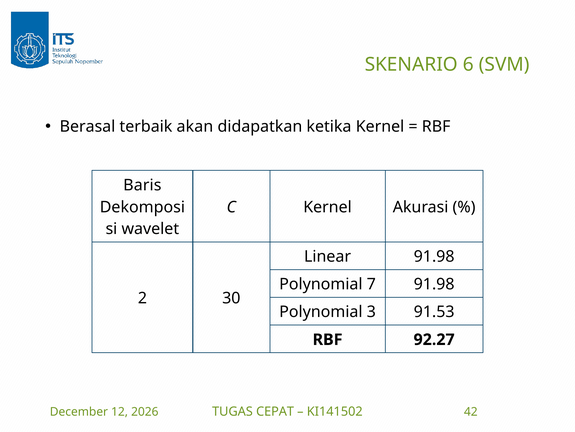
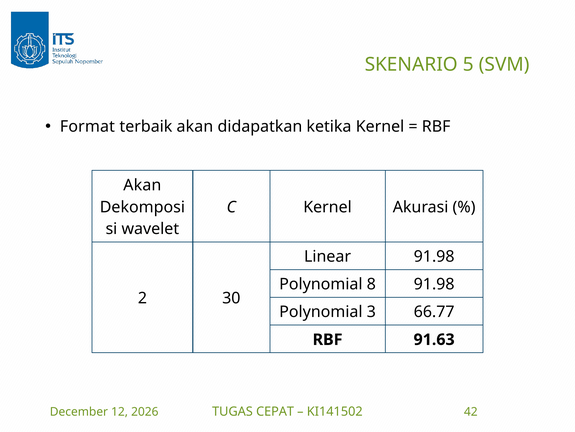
6: 6 -> 5
Berasal: Berasal -> Format
Baris at (142, 185): Baris -> Akan
7: 7 -> 8
91.53: 91.53 -> 66.77
92.27: 92.27 -> 91.63
